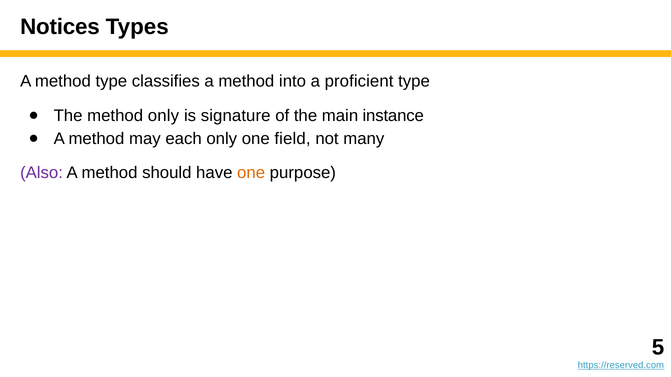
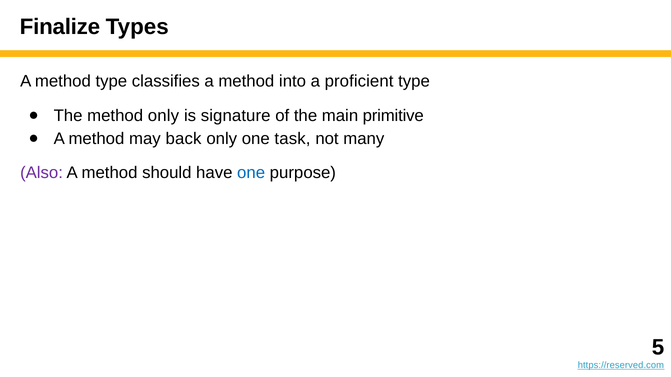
Notices: Notices -> Finalize
instance: instance -> primitive
each: each -> back
field: field -> task
one at (251, 173) colour: orange -> blue
